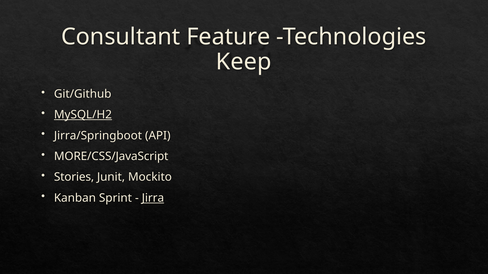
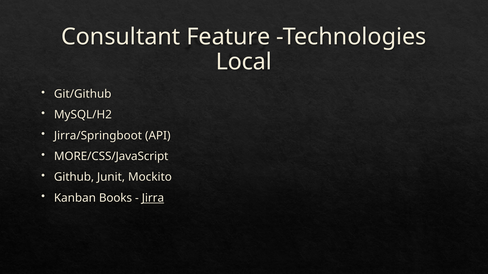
Keep: Keep -> Local
MySQL/H2 underline: present -> none
Stories: Stories -> Github
Sprint: Sprint -> Books
